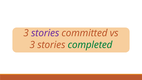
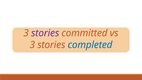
completed colour: green -> blue
